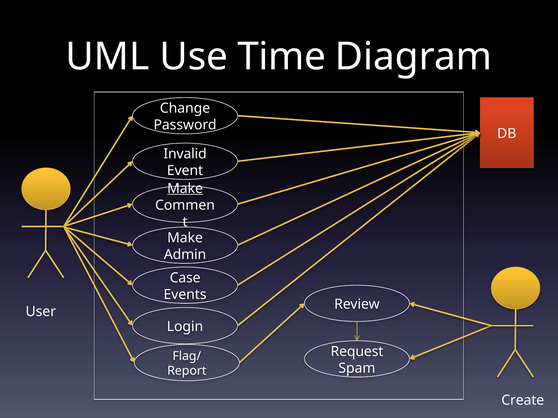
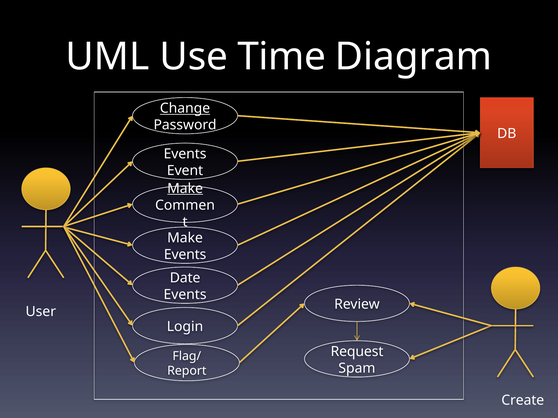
Change underline: none -> present
Invalid at (185, 154): Invalid -> Events
Admin at (185, 255): Admin -> Events
Case: Case -> Date
